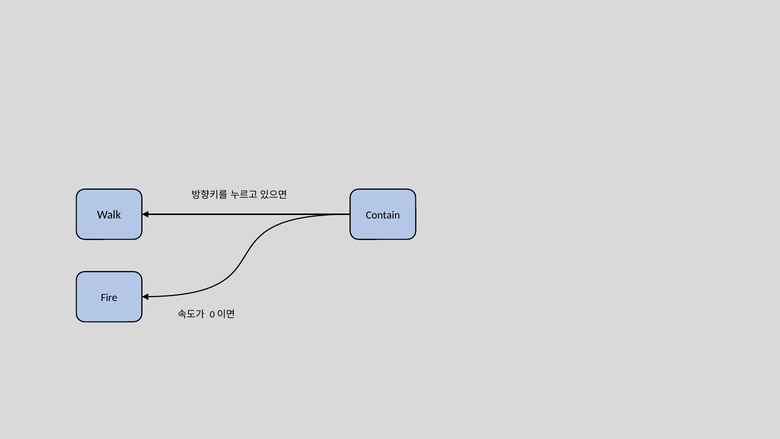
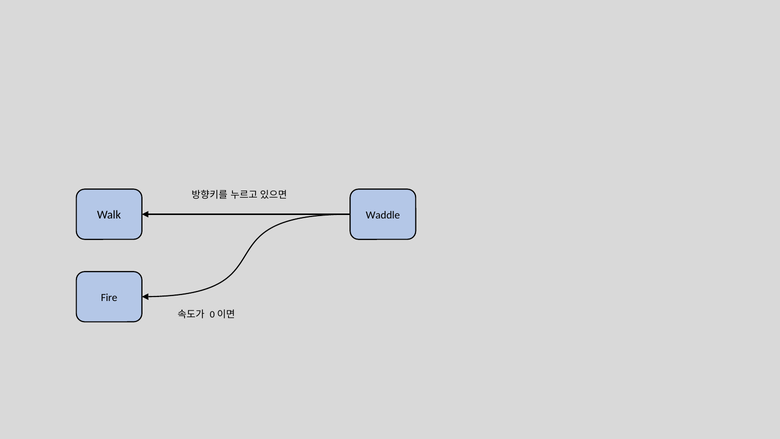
Contain: Contain -> Waddle
